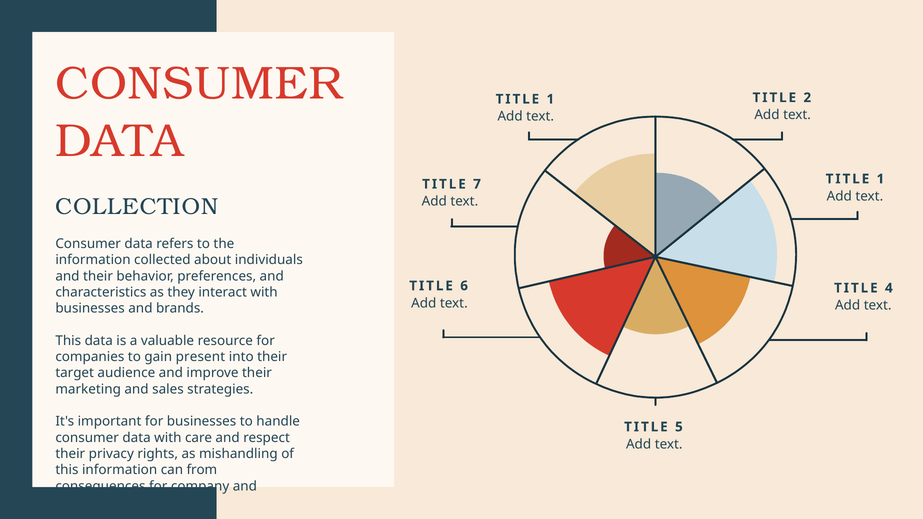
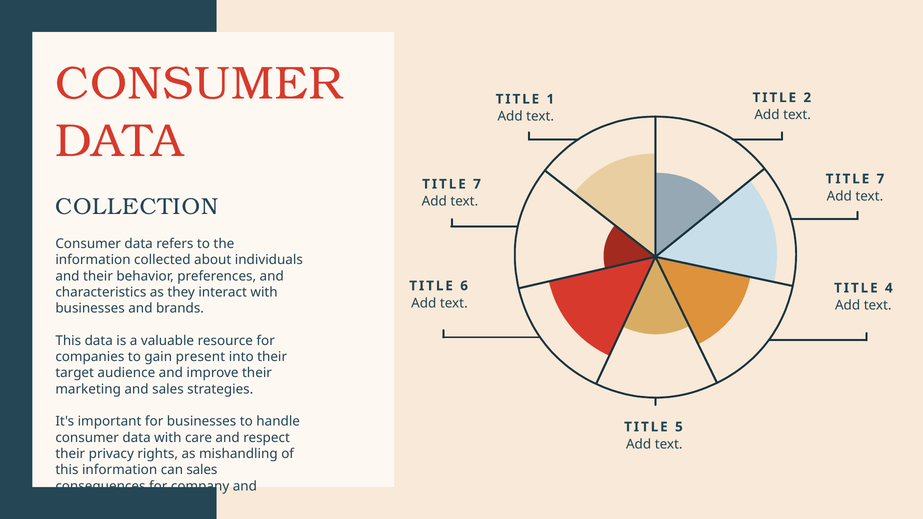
1 at (880, 179): 1 -> 7
can from: from -> sales
